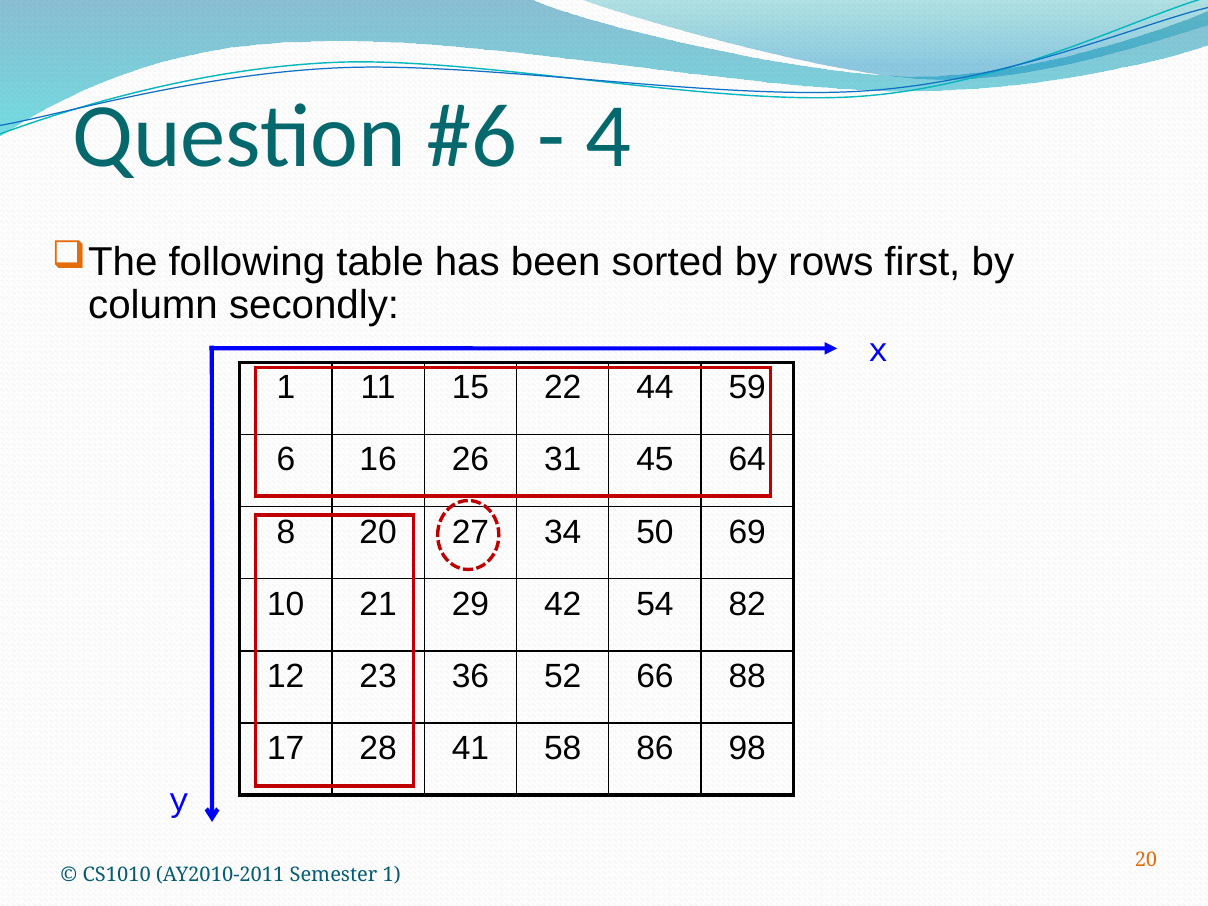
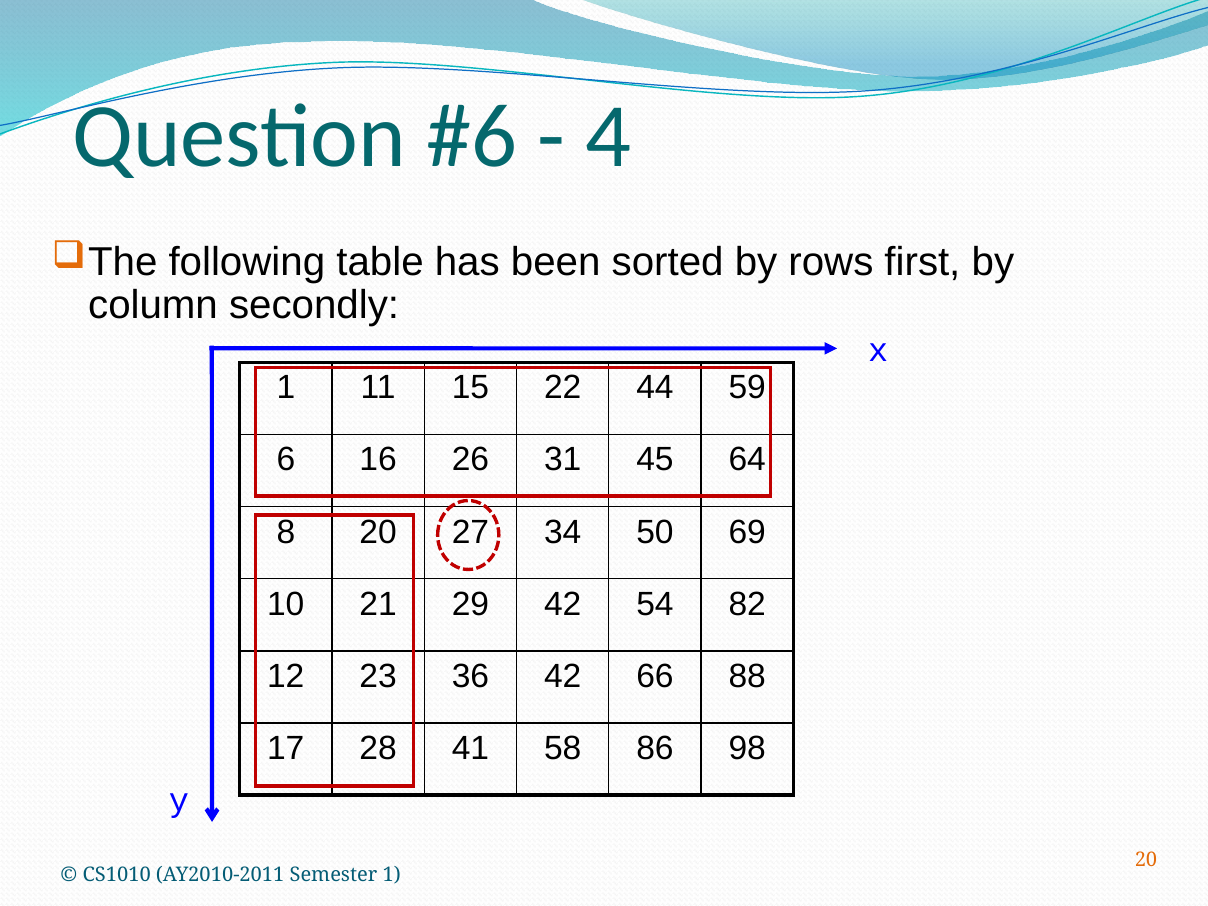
36 52: 52 -> 42
